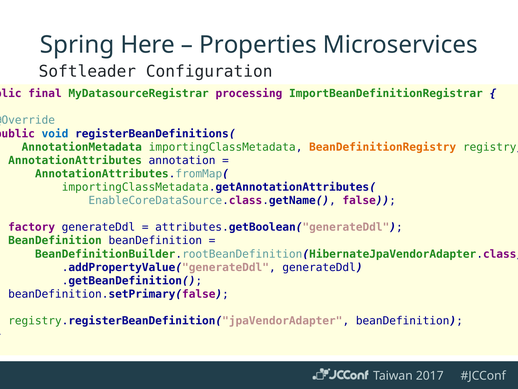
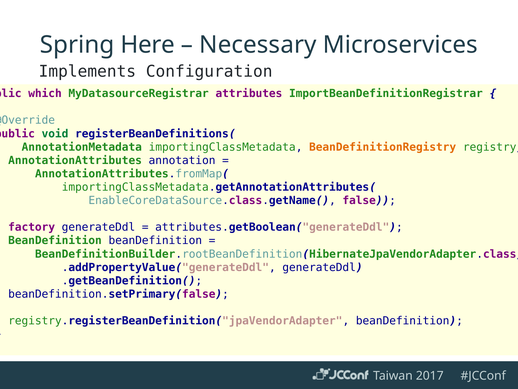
Properties: Properties -> Necessary
Softleader: Softleader -> Implements
final: final -> which
processing: processing -> attributes
void colour: blue -> green
